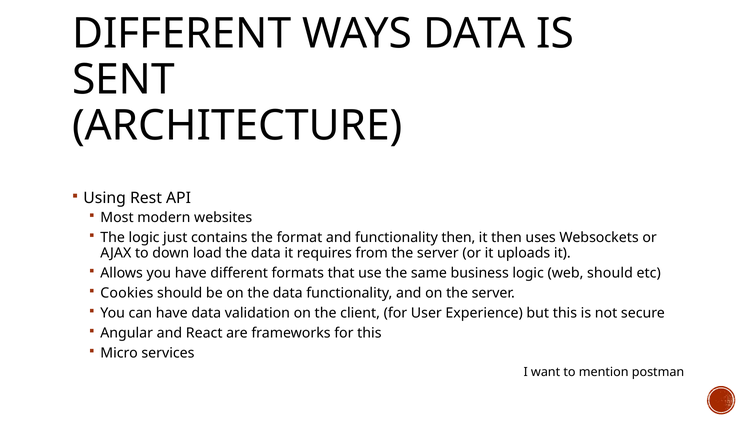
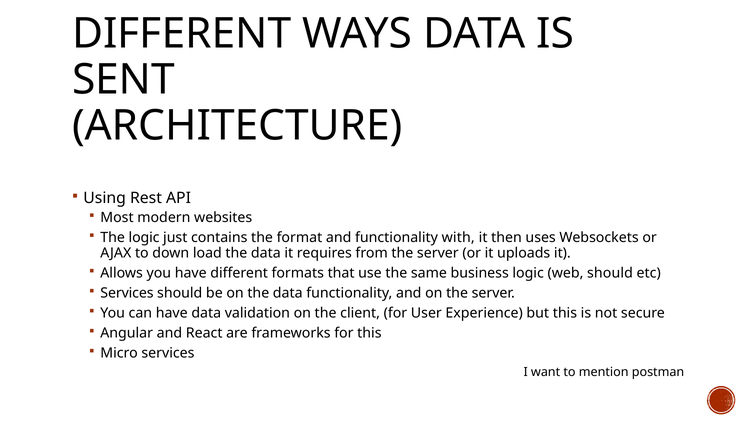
functionality then: then -> with
Cookies at (127, 293): Cookies -> Services
